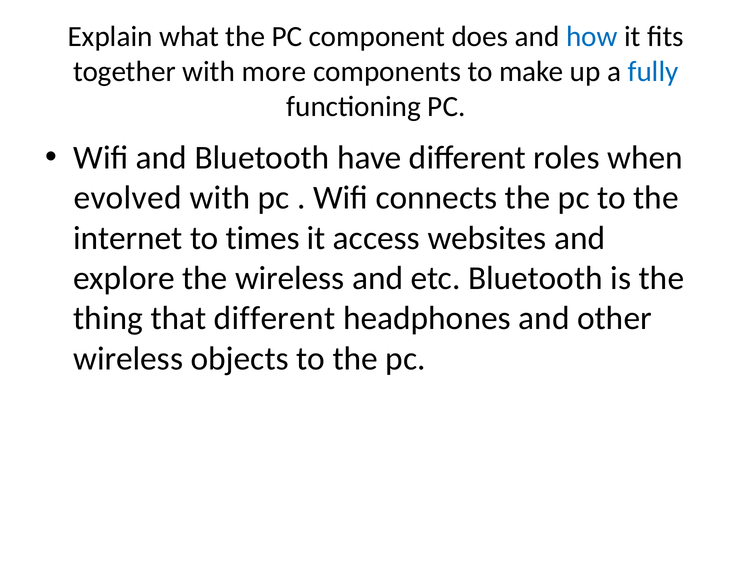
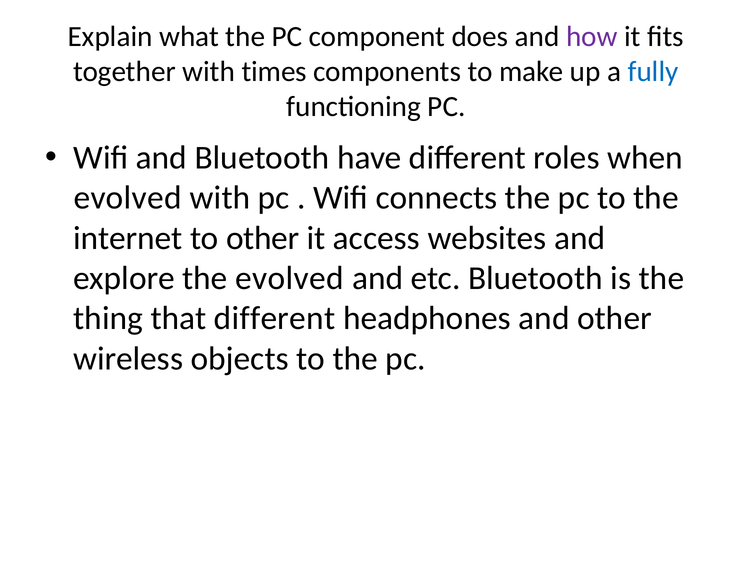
how colour: blue -> purple
more: more -> times
to times: times -> other
the wireless: wireless -> evolved
